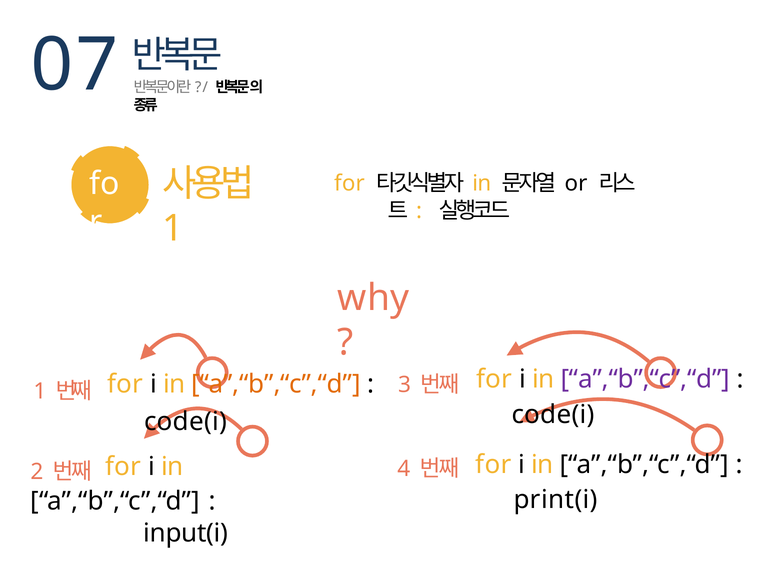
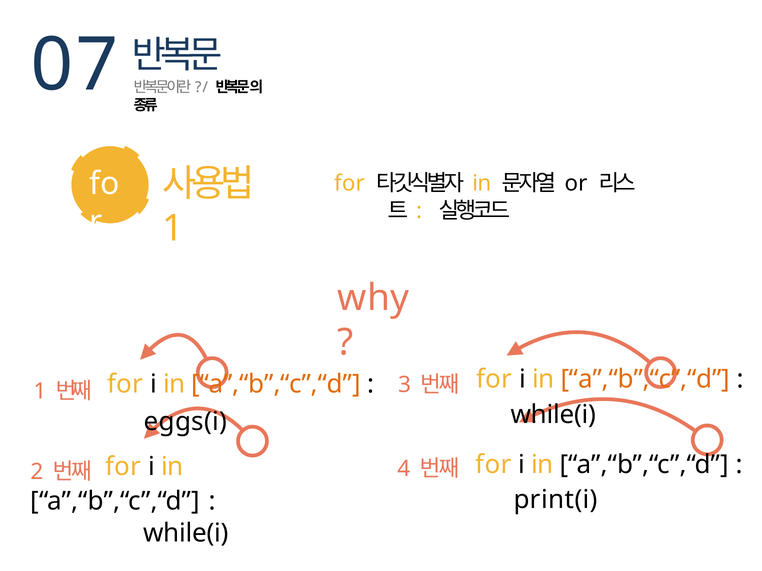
a”,“b”,“c”,“d at (645, 379) colour: purple -> orange
code(i at (553, 415): code(i -> while(i
code(i at (185, 422): code(i -> eggs(i
input(i at (186, 534): input(i -> while(i
